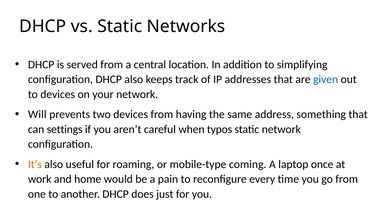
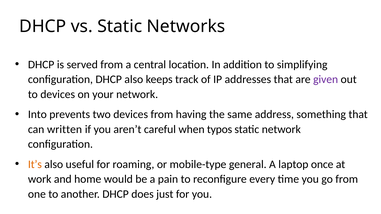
given colour: blue -> purple
Will: Will -> Into
settings: settings -> written
coming: coming -> general
